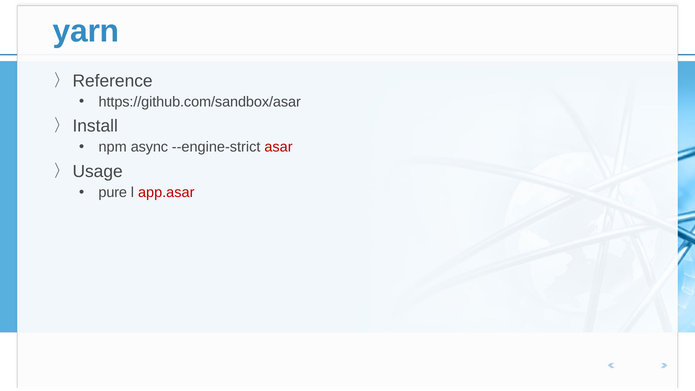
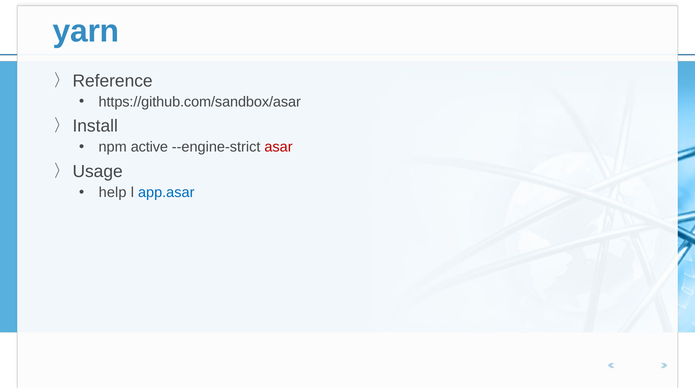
async: async -> active
pure: pure -> help
app.asar colour: red -> blue
